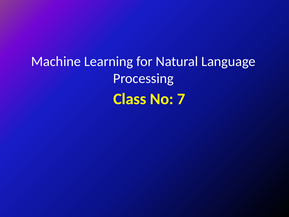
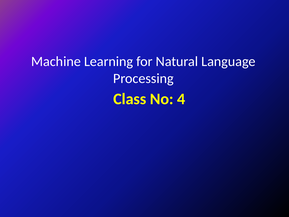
7: 7 -> 4
